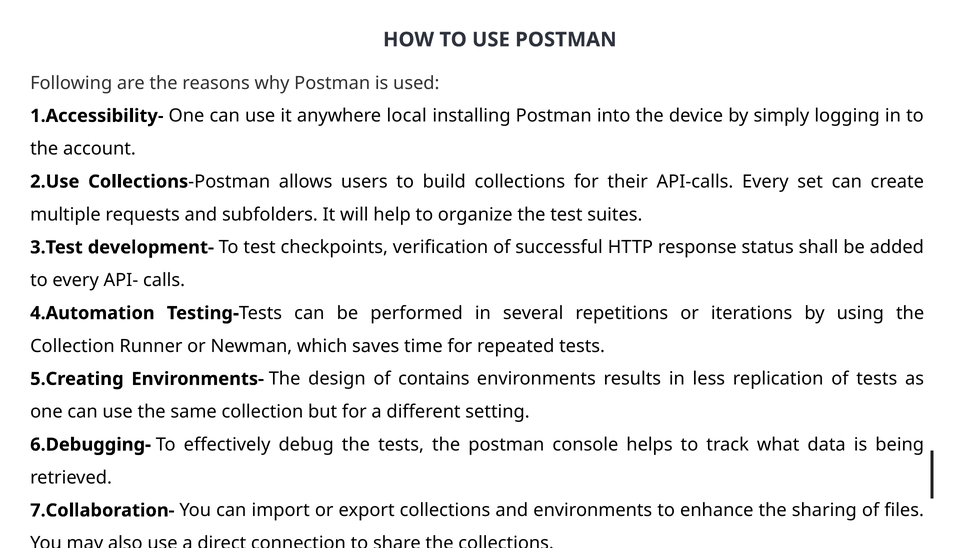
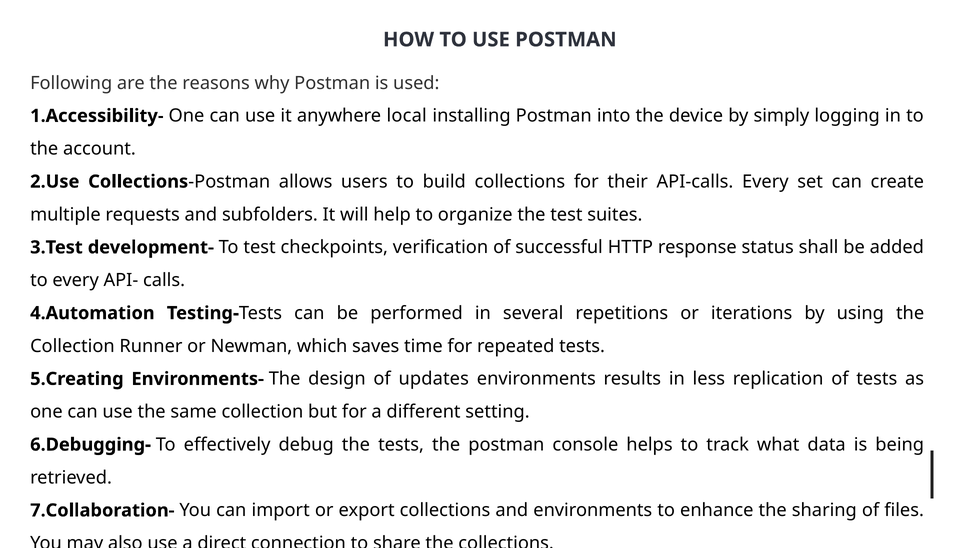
contains: contains -> updates
